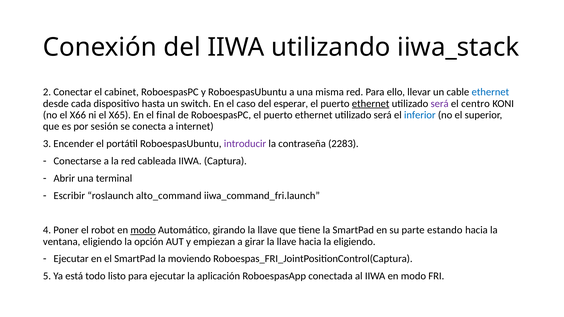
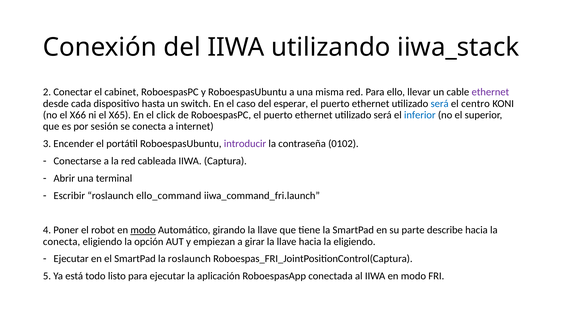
ethernet at (490, 92) colour: blue -> purple
ethernet at (371, 104) underline: present -> none
será at (440, 104) colour: purple -> blue
final: final -> click
2283: 2283 -> 0102
alto_command: alto_command -> ello_command
estando: estando -> describe
ventana at (62, 242): ventana -> conecta
la moviendo: moviendo -> roslaunch
